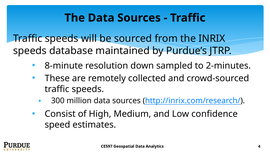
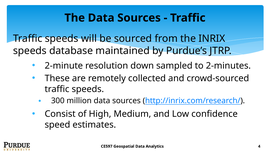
8-minute: 8-minute -> 2-minute
